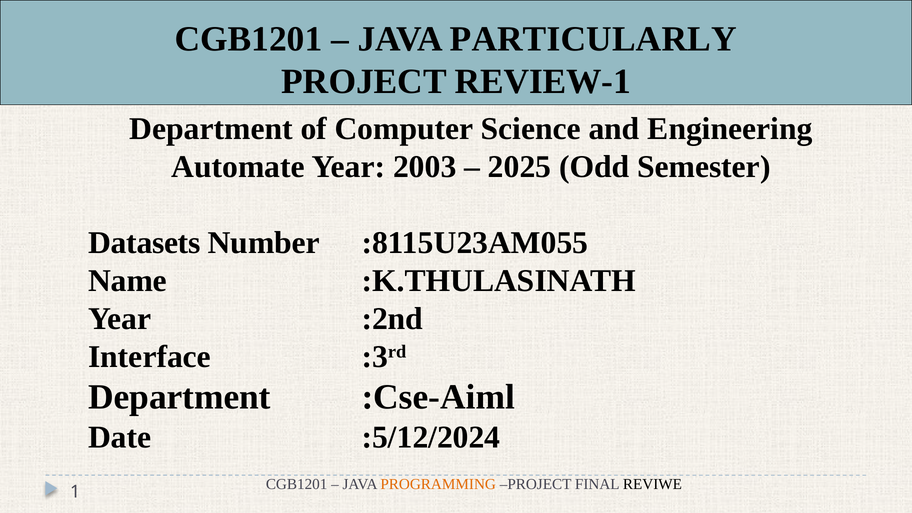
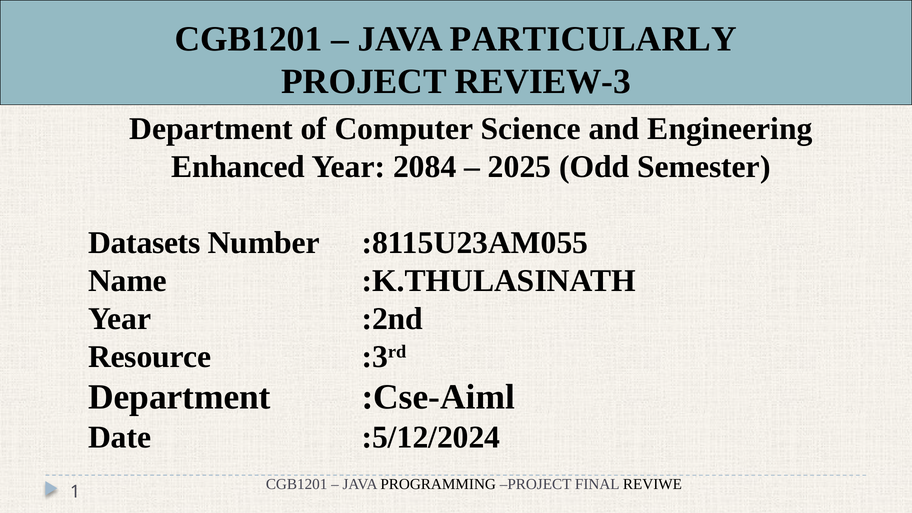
REVIEW-1: REVIEW-1 -> REVIEW-3
Automate: Automate -> Enhanced
2003: 2003 -> 2084
Interface: Interface -> Resource
PROGRAMMING colour: orange -> black
